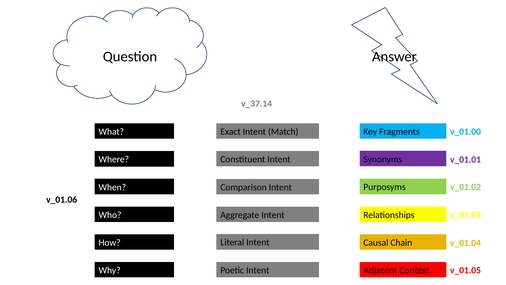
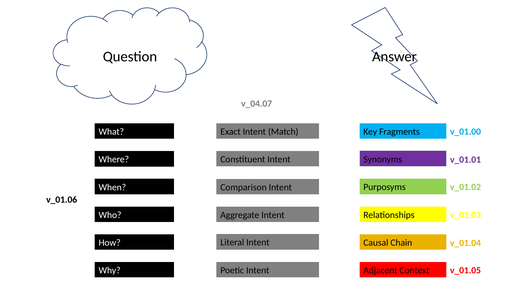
v_37.14: v_37.14 -> v_04.07
